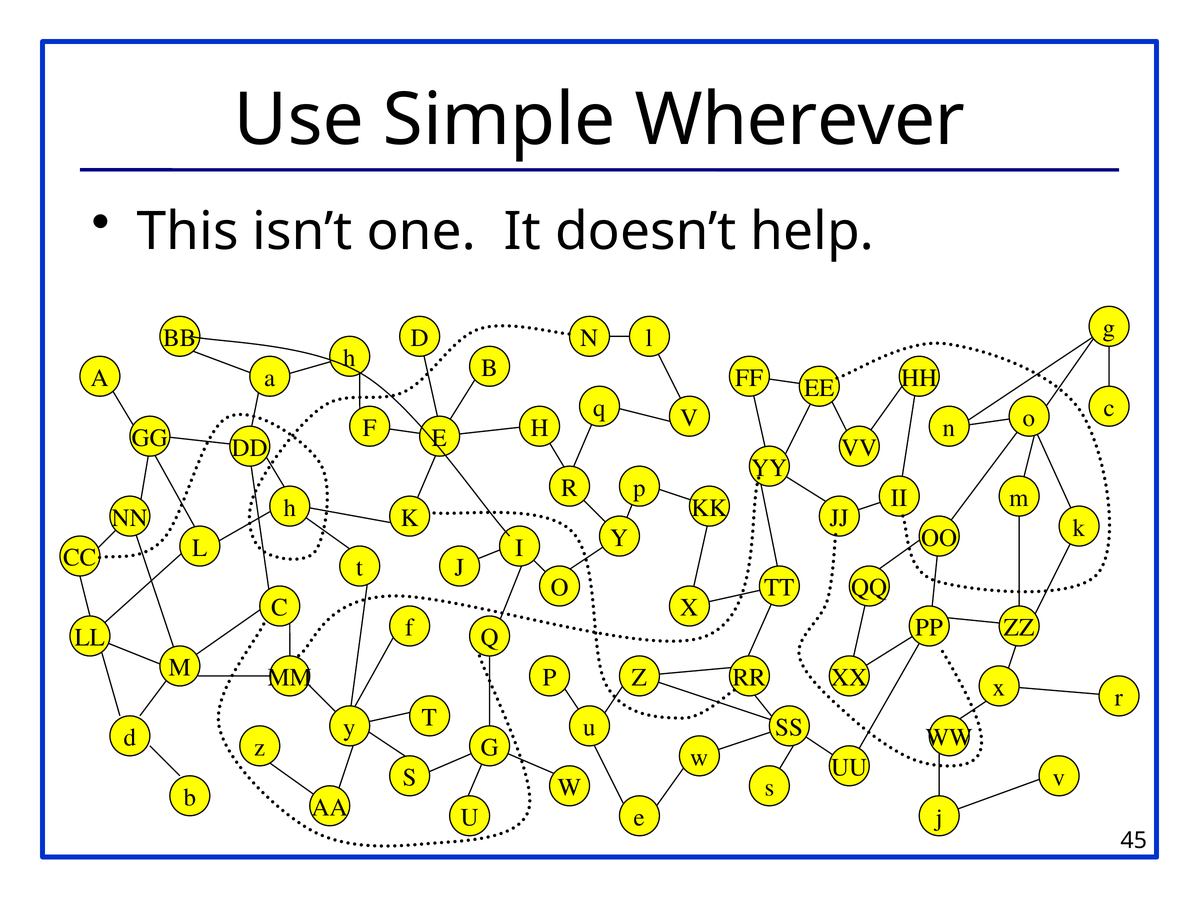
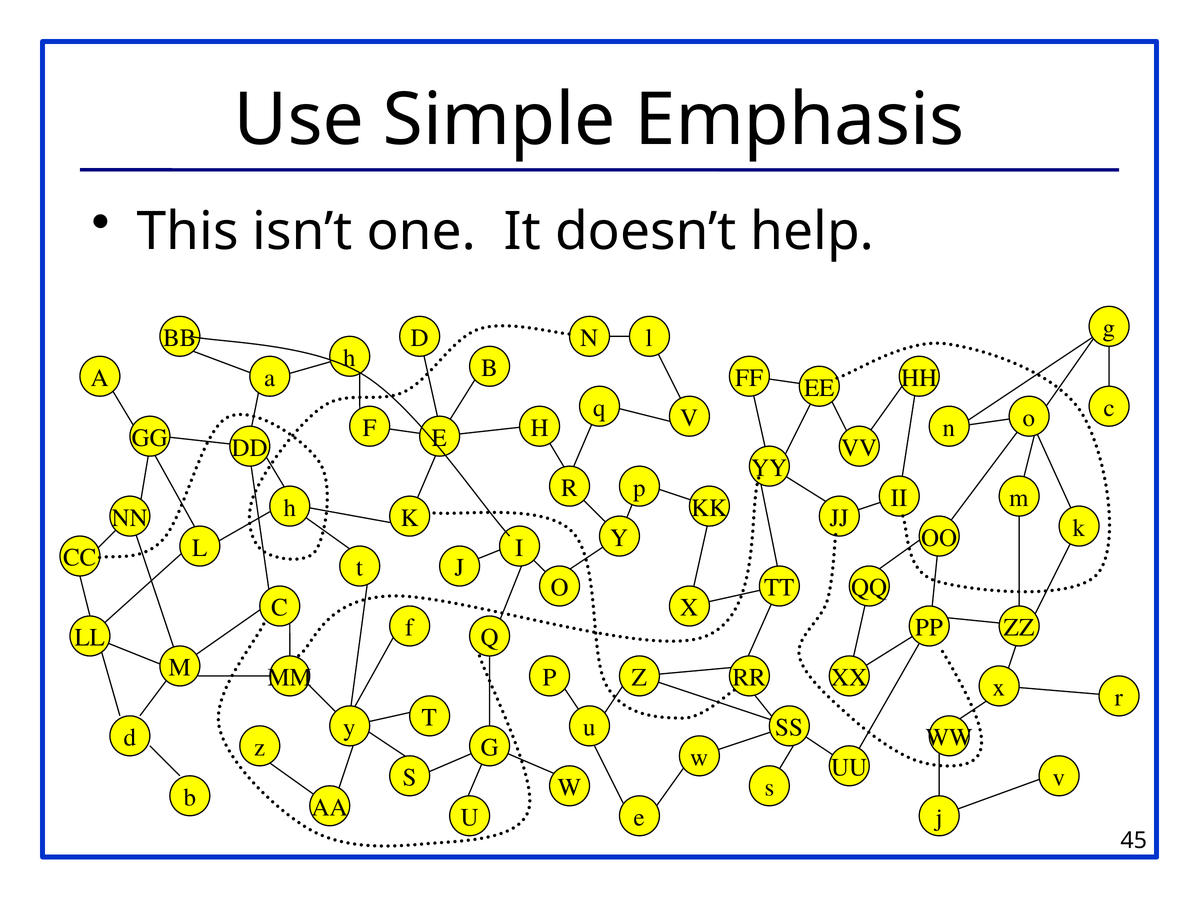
Wherever: Wherever -> Emphasis
